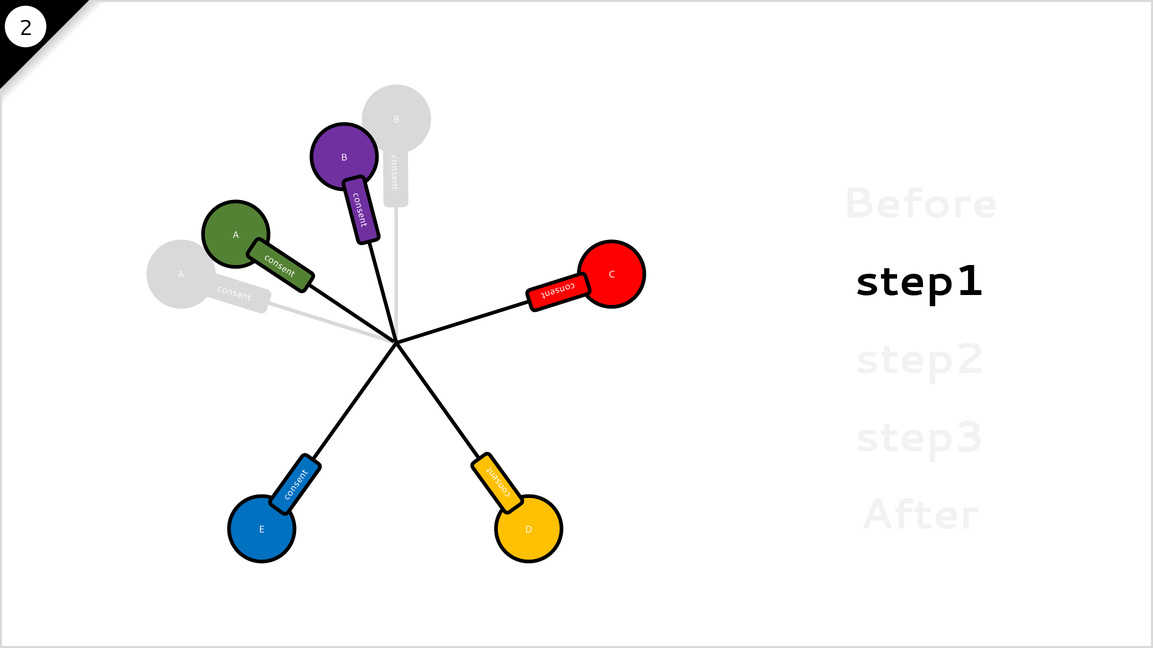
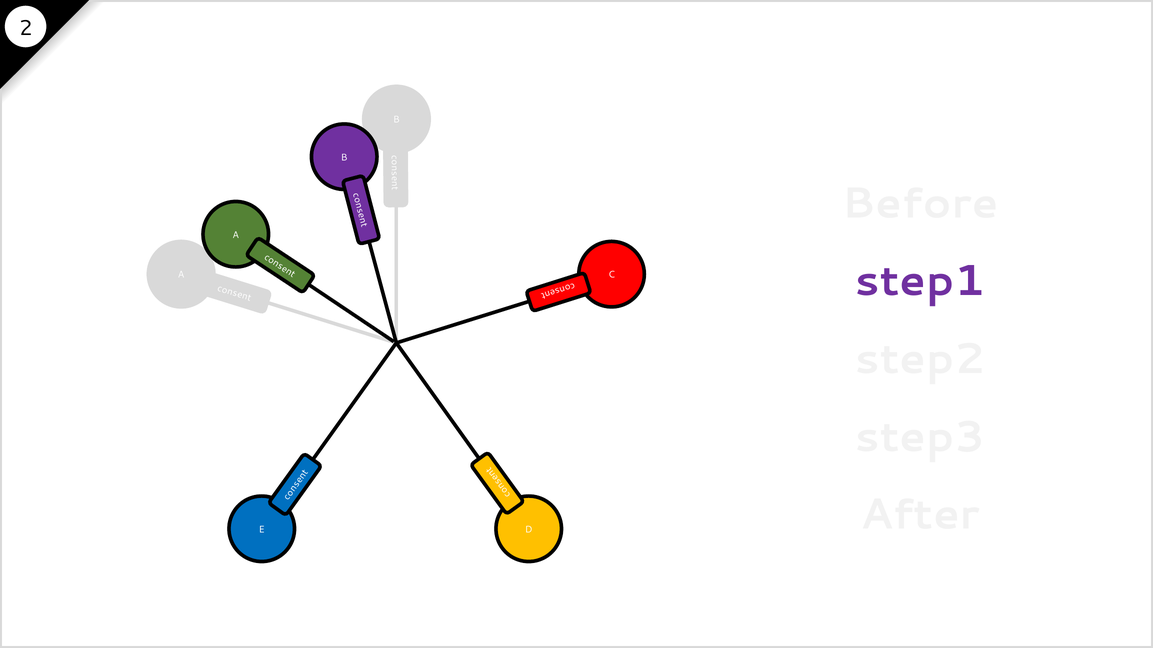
step1 colour: black -> purple
